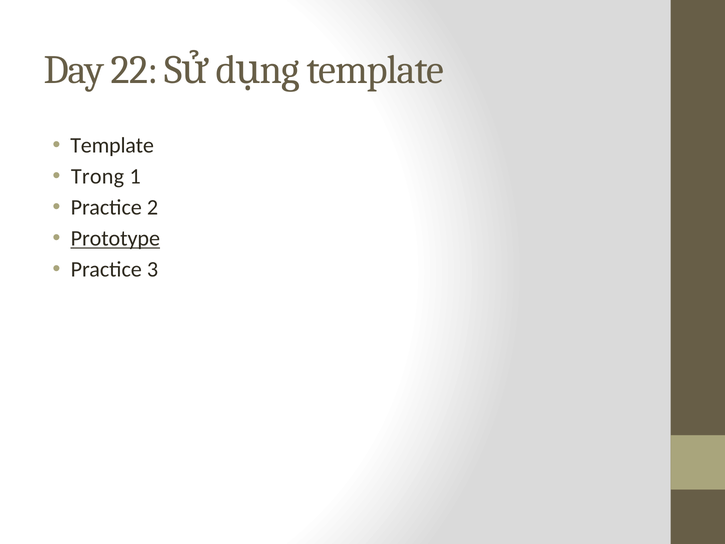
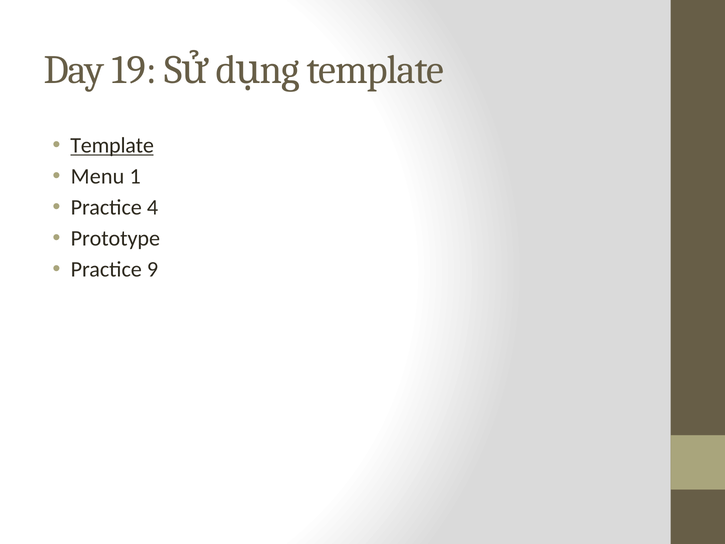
22: 22 -> 19
Template at (112, 145) underline: none -> present
Trong: Trong -> Menu
2: 2 -> 4
Prototype underline: present -> none
3: 3 -> 9
